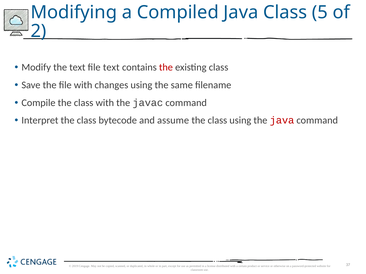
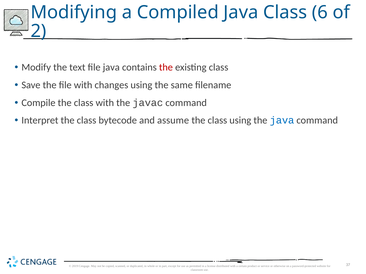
5: 5 -> 6
file text: text -> java
java at (282, 121) colour: red -> blue
